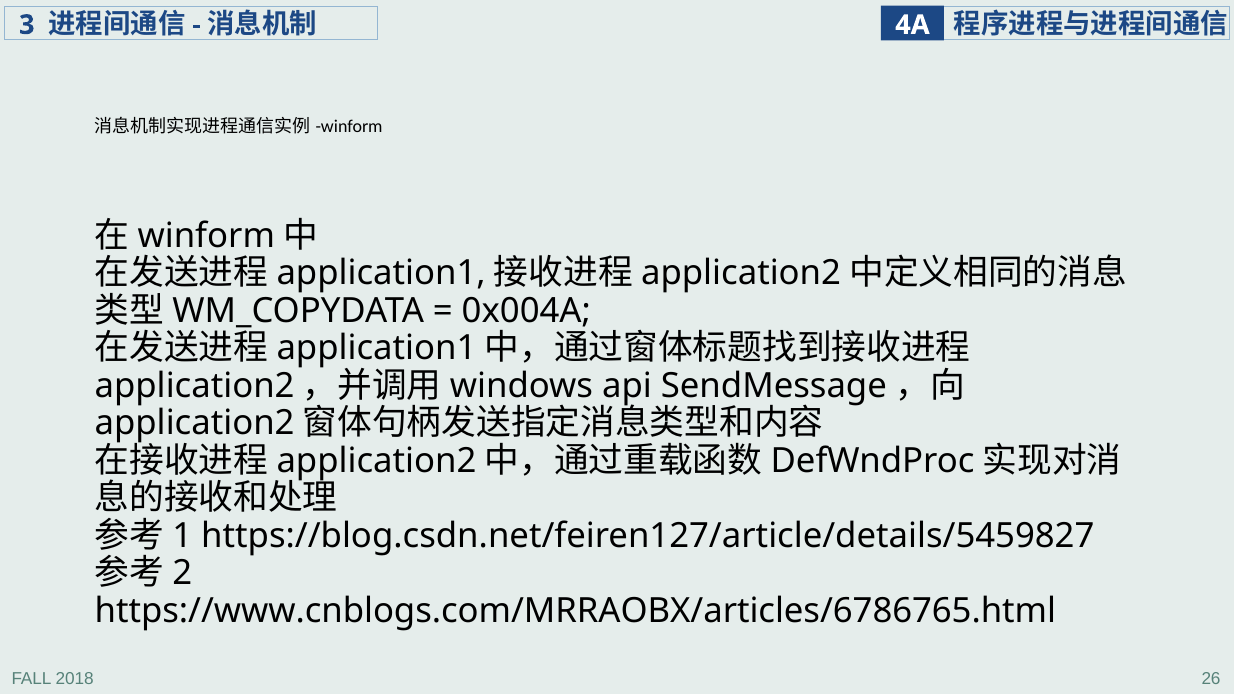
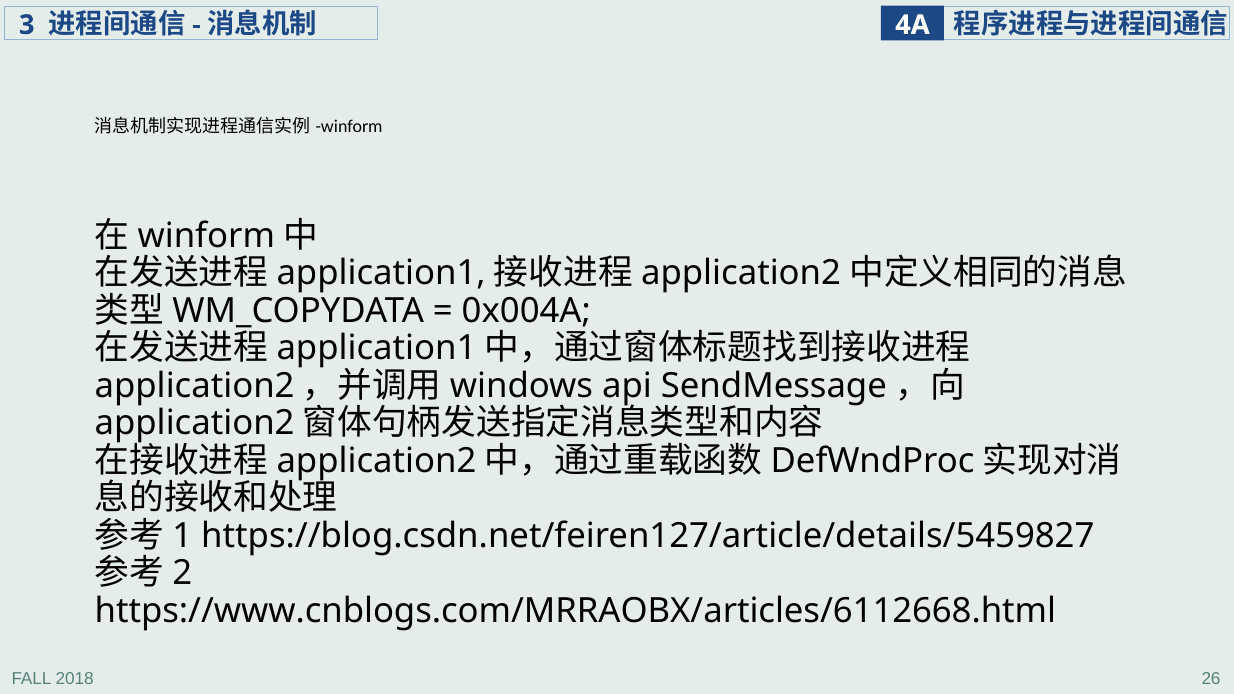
https://www.cnblogs.com/MRRAOBX/articles/6786765.html: https://www.cnblogs.com/MRRAOBX/articles/6786765.html -> https://www.cnblogs.com/MRRAOBX/articles/6112668.html
